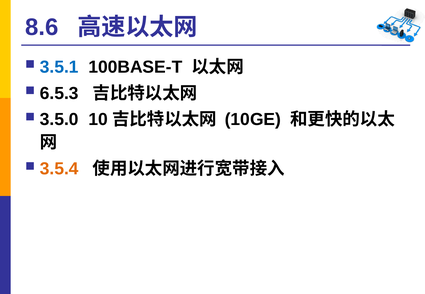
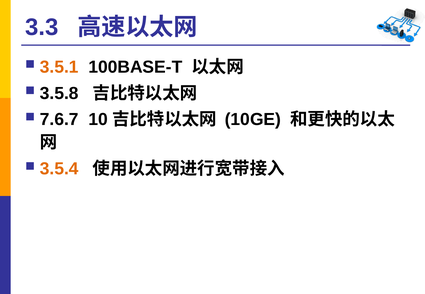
8.6: 8.6 -> 3.3
3.5.1 colour: blue -> orange
6.5.3: 6.5.3 -> 3.5.8
3.5.0: 3.5.0 -> 7.6.7
